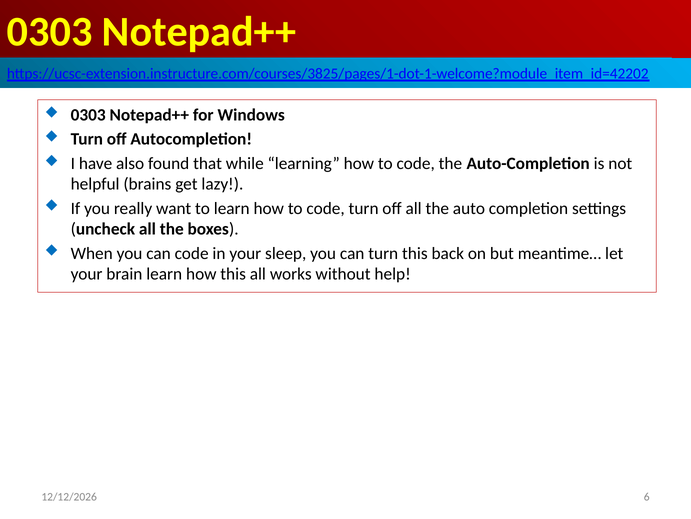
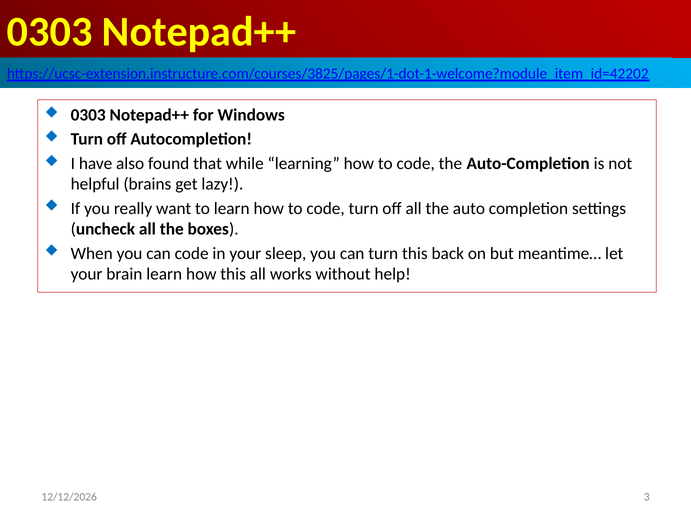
6: 6 -> 3
